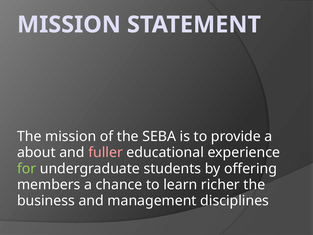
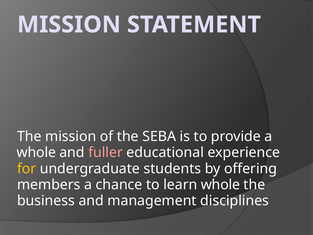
about at (36, 152): about -> whole
for colour: light green -> yellow
learn richer: richer -> whole
